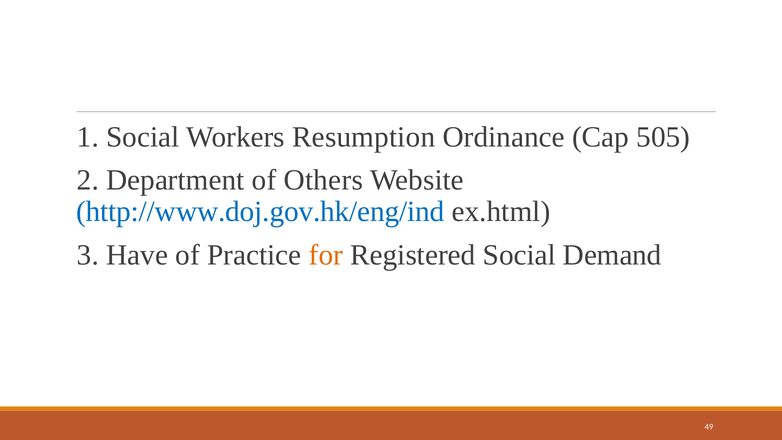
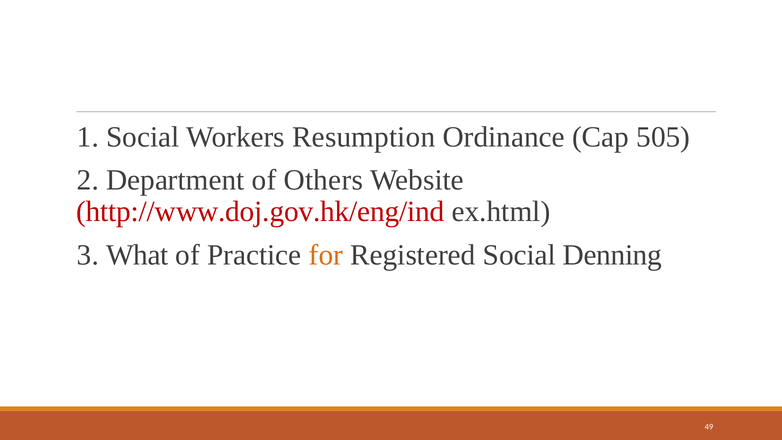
http://www.doj.gov.hk/eng/ind colour: blue -> red
Have: Have -> What
Demand: Demand -> Denning
